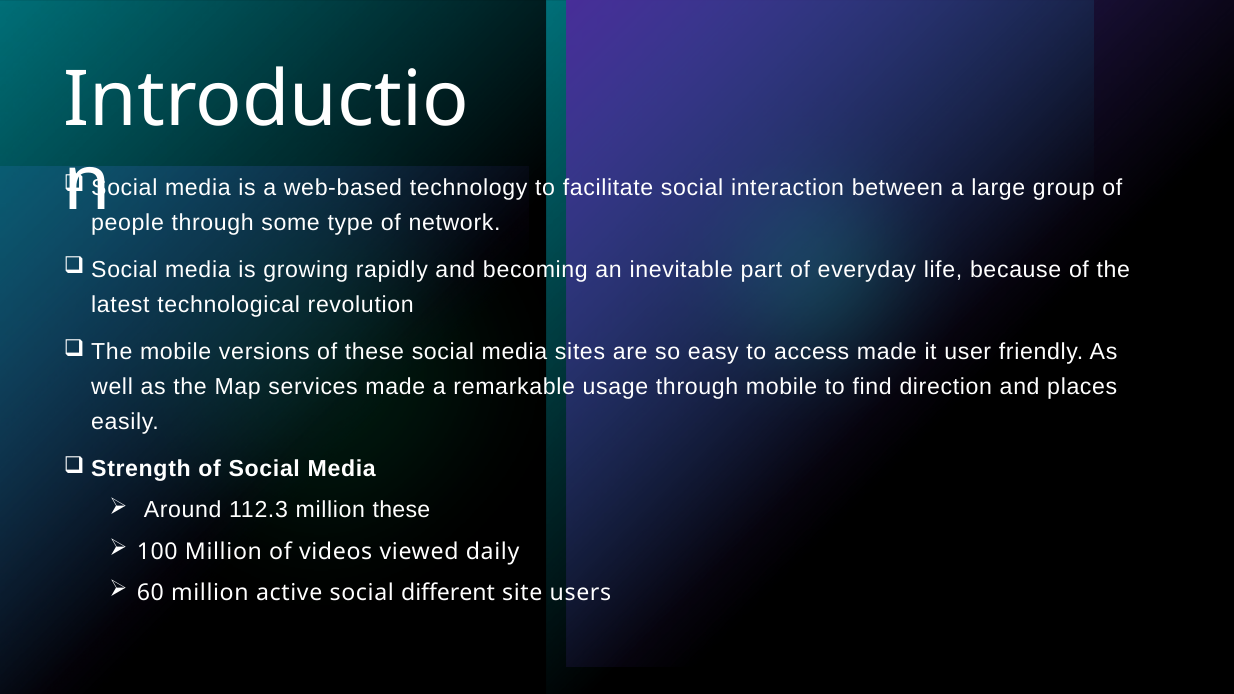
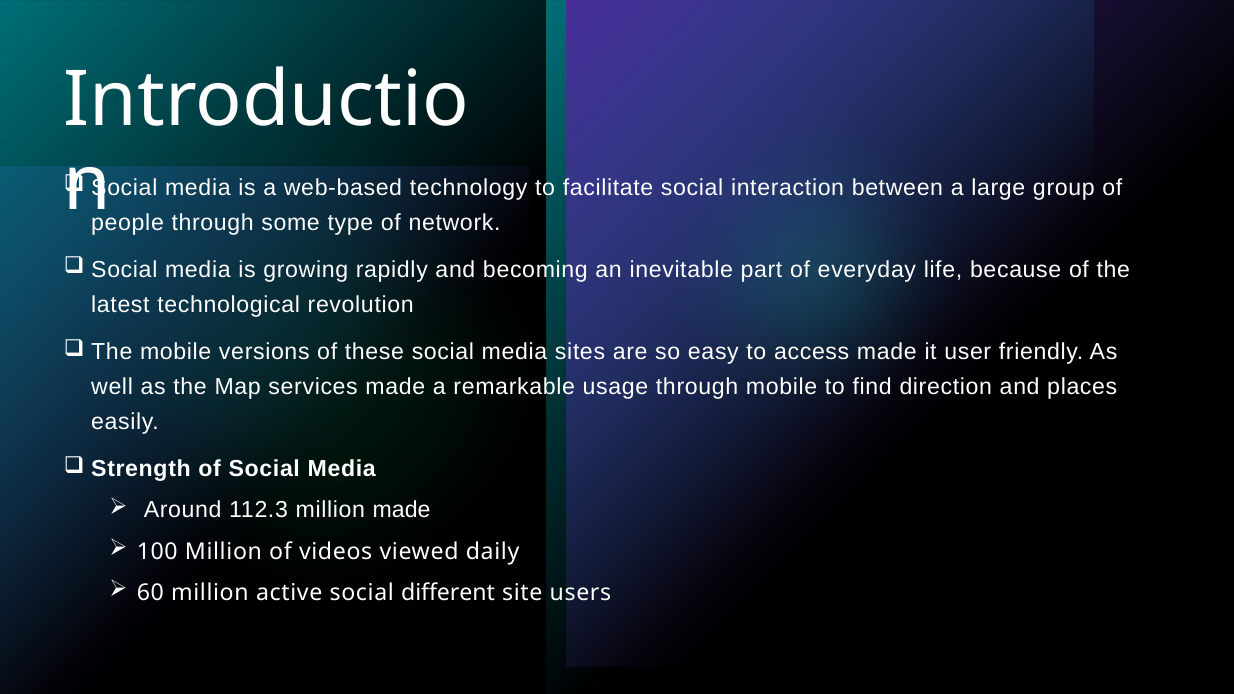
million these: these -> made
